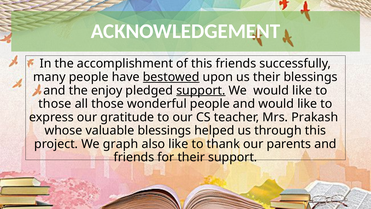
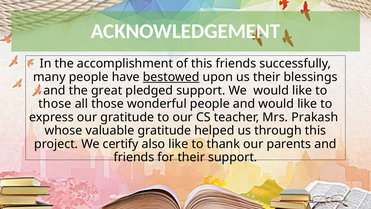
enjoy: enjoy -> great
support at (201, 90) underline: present -> none
valuable blessings: blessings -> gratitude
graph: graph -> certify
